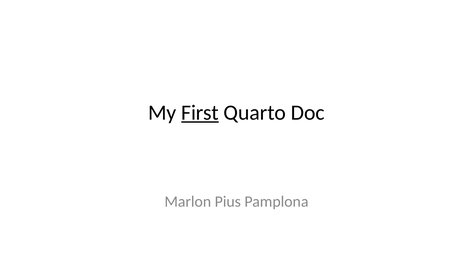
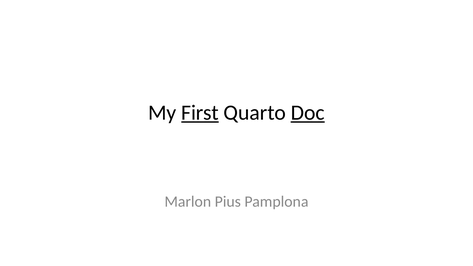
Doc underline: none -> present
